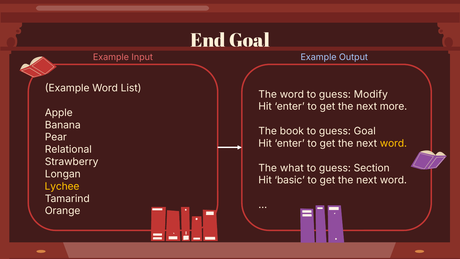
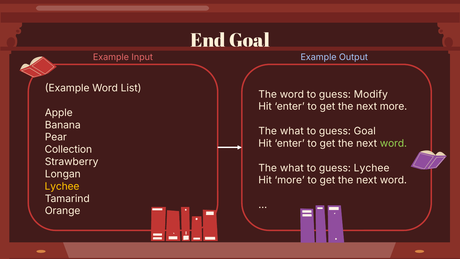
book at (292, 131): book -> what
word at (393, 143) colour: yellow -> light green
Relational: Relational -> Collection
guess Section: Section -> Lychee
Hit basic: basic -> more
